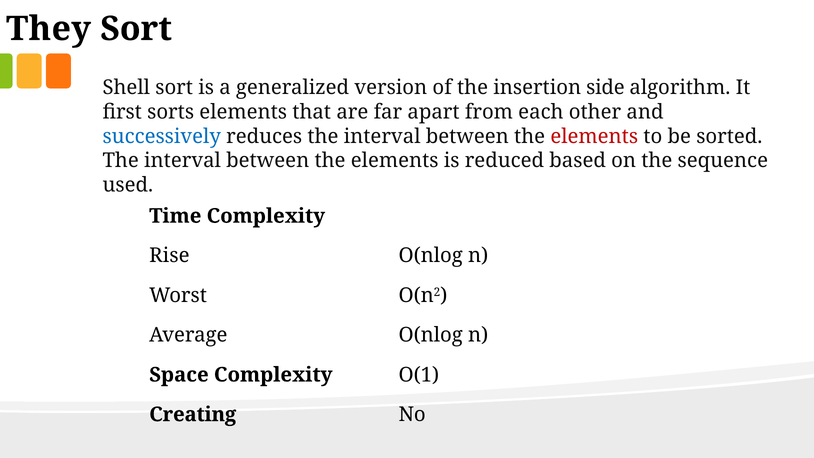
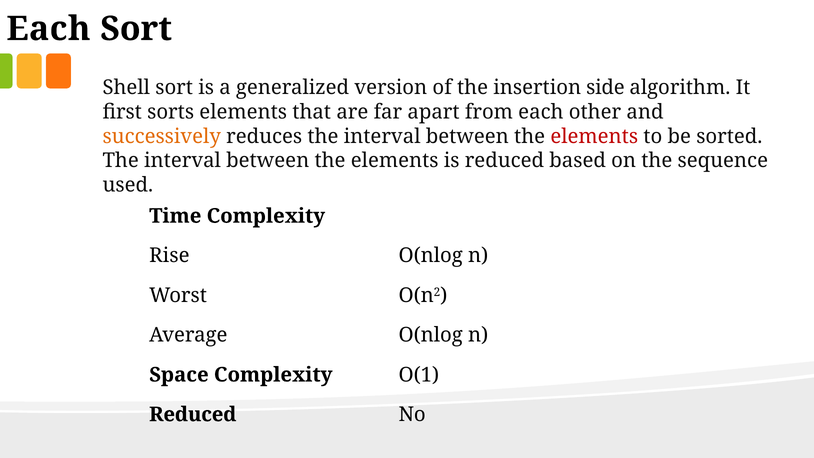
They at (49, 29): They -> Each
successively colour: blue -> orange
Creating at (193, 414): Creating -> Reduced
